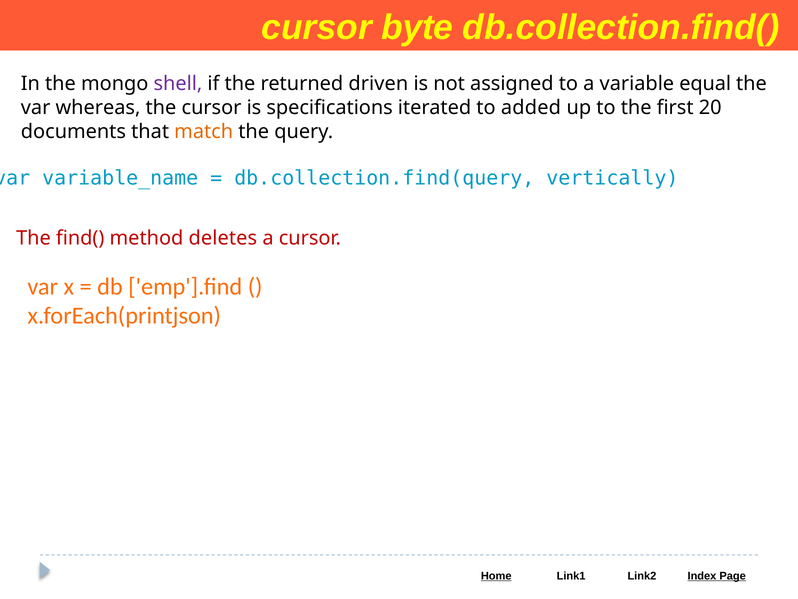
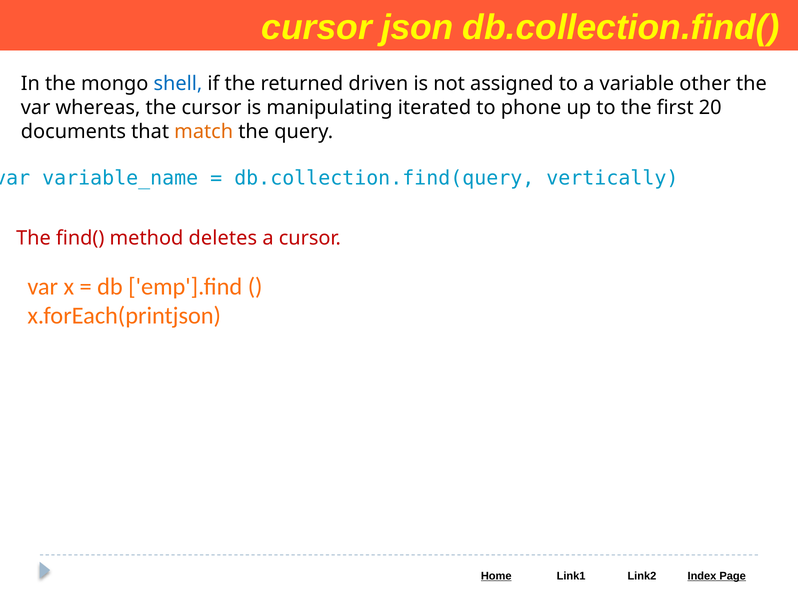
byte: byte -> json
shell colour: purple -> blue
equal: equal -> other
specifications: specifications -> manipulating
added: added -> phone
